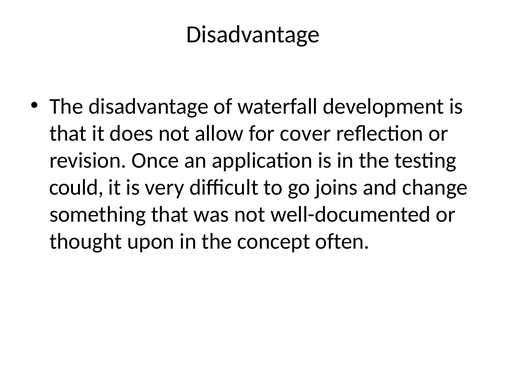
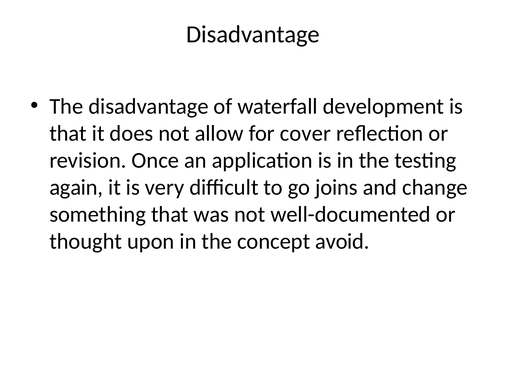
could: could -> again
often: often -> avoid
